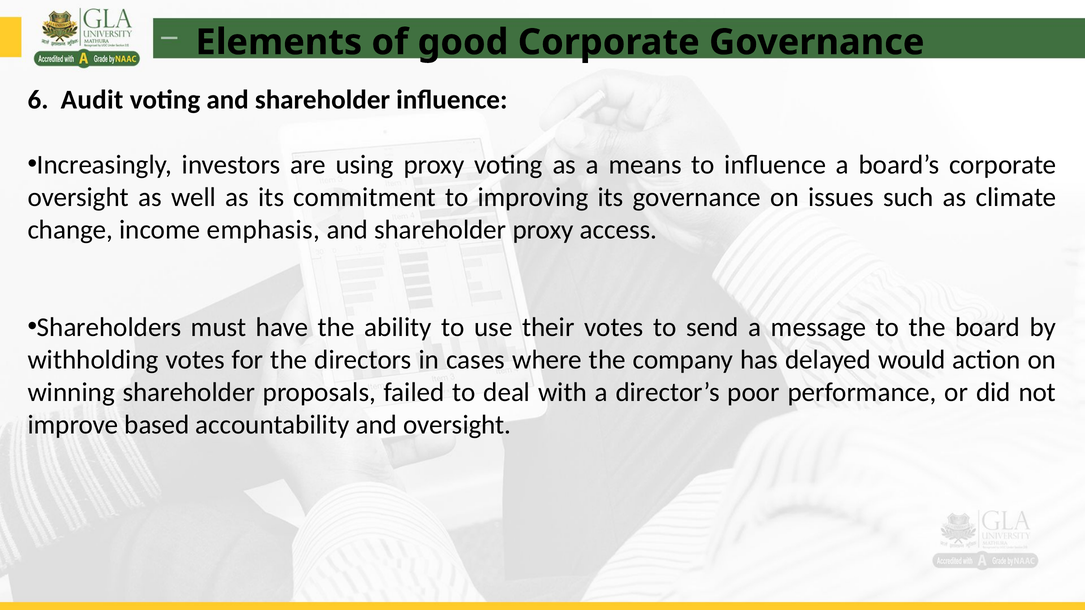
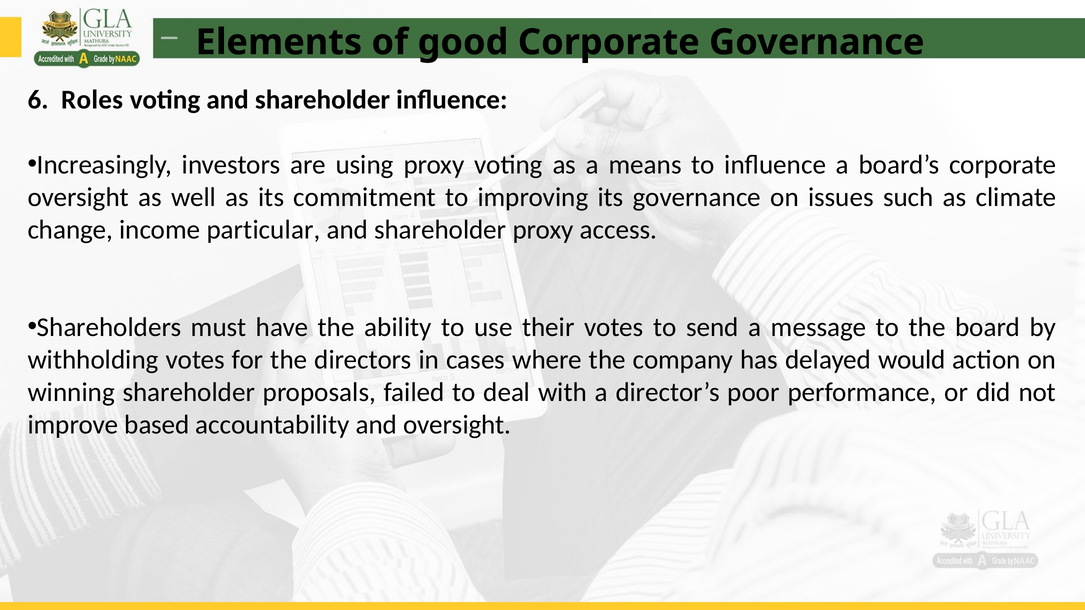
Audit: Audit -> Roles
emphasis: emphasis -> particular
